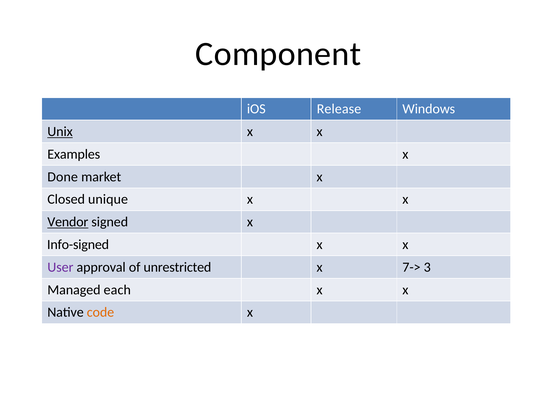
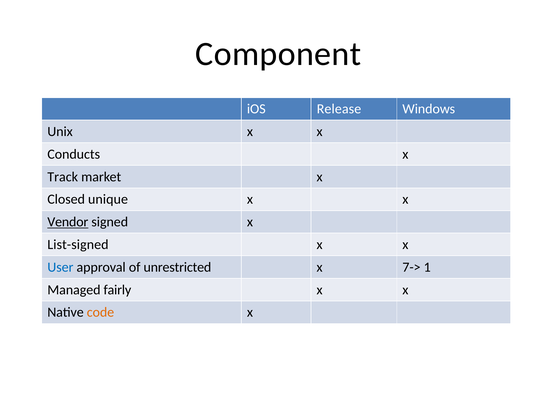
Unix underline: present -> none
Examples: Examples -> Conducts
Done: Done -> Track
Info-signed: Info-signed -> List-signed
User colour: purple -> blue
3: 3 -> 1
each: each -> fairly
